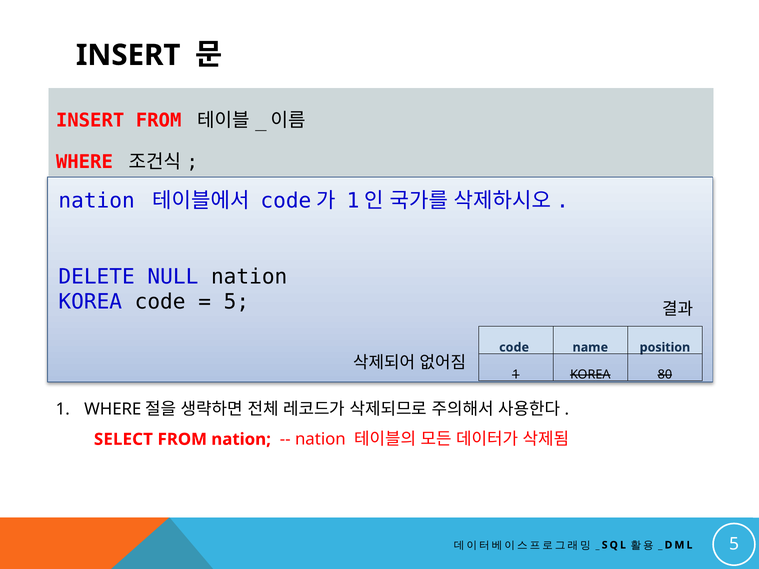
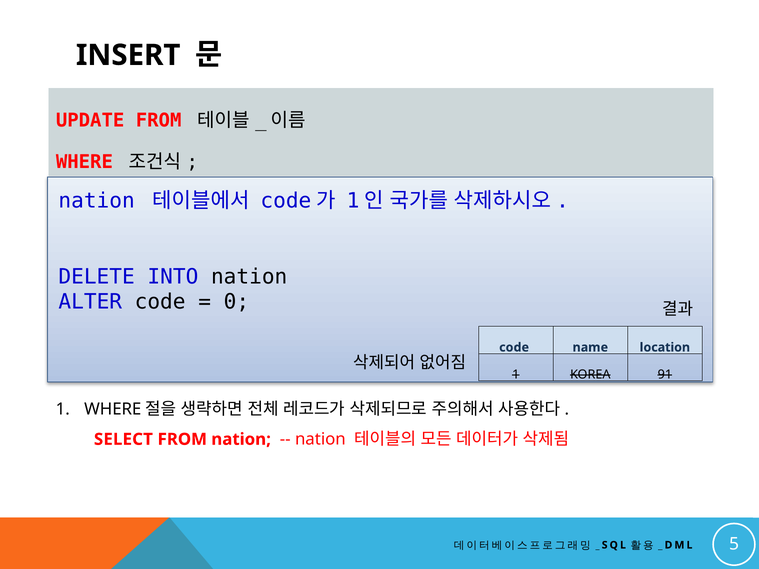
INSERT at (90, 121): INSERT -> UPDATE
NULL: NULL -> INTO
KOREA at (90, 302): KOREA -> ALTER
5 at (236, 302): 5 -> 0
position: position -> location
80: 80 -> 91
